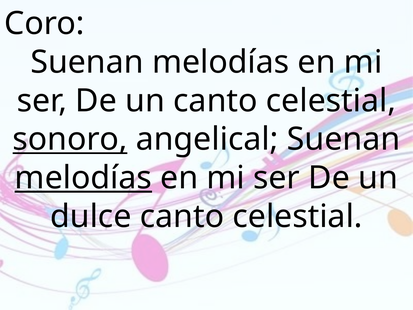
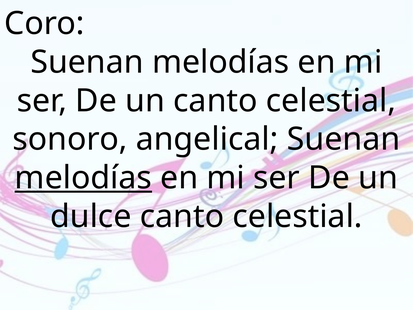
sonoro underline: present -> none
